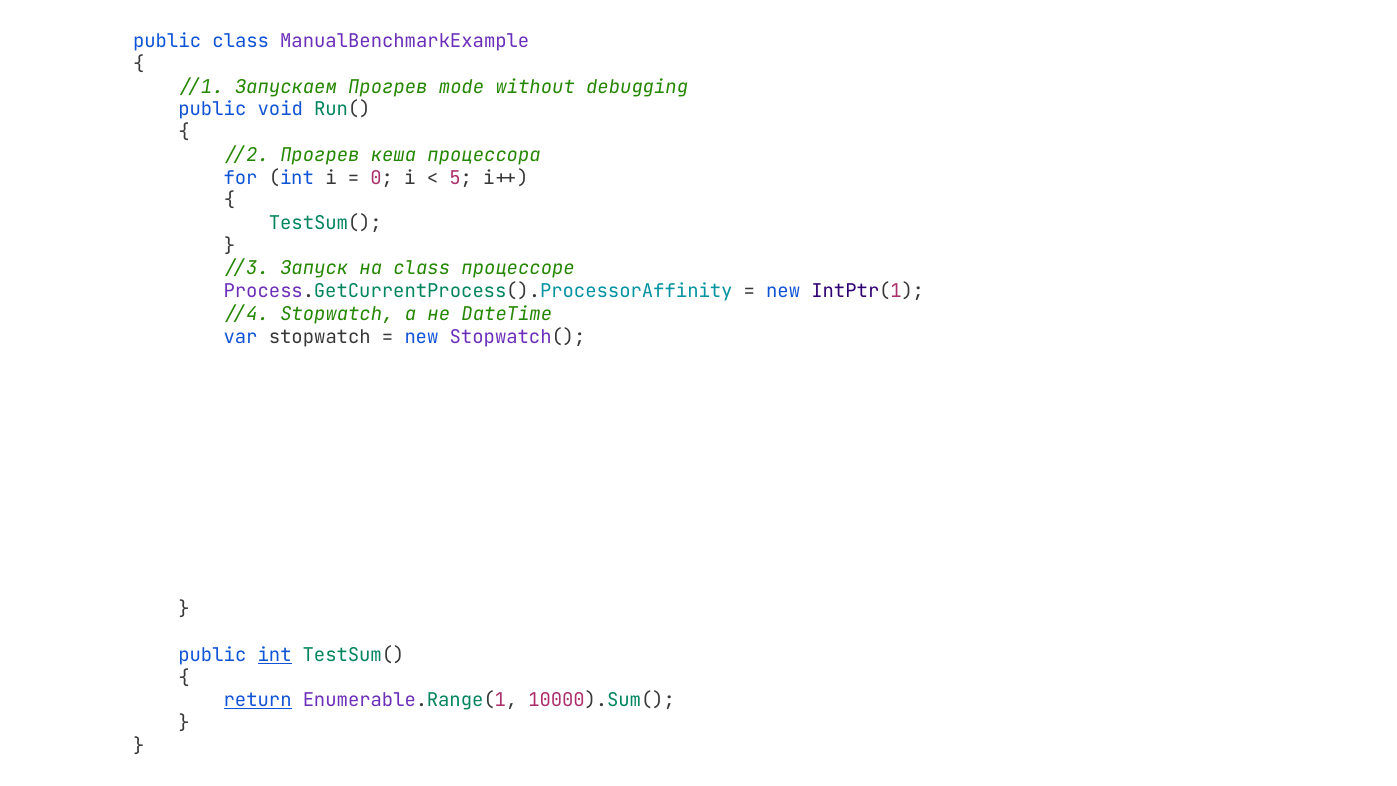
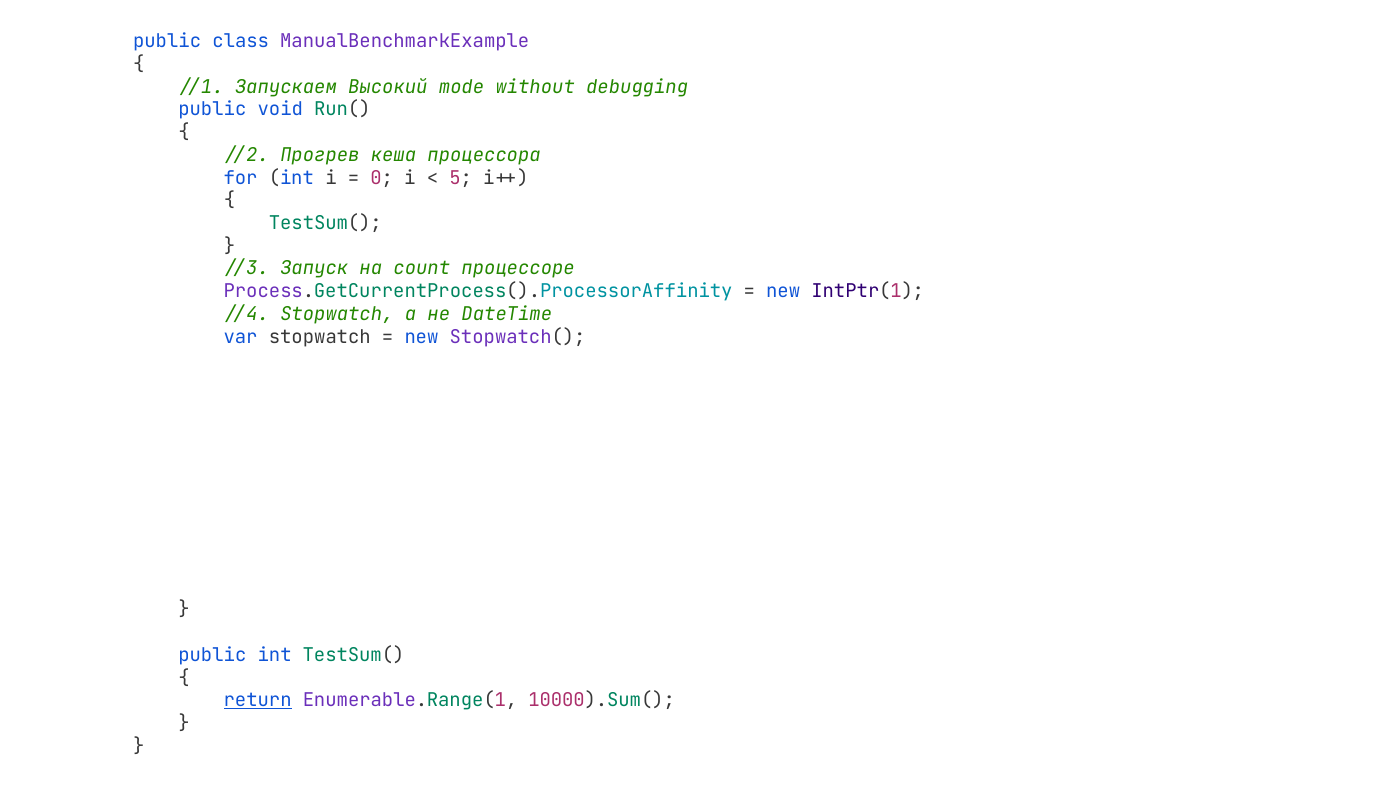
Запускаем Прогрев: Прогрев -> Высокий
на class: class -> count
int at (275, 655) underline: present -> none
